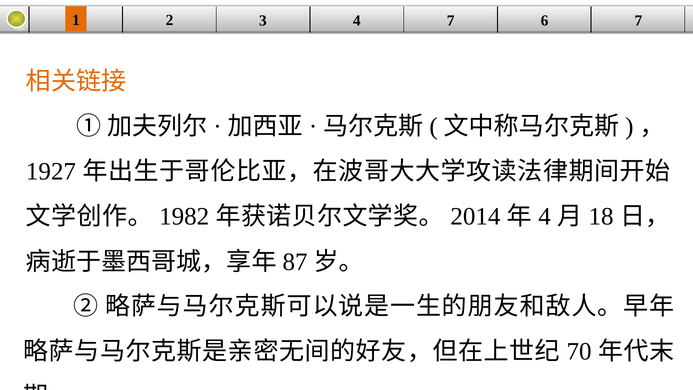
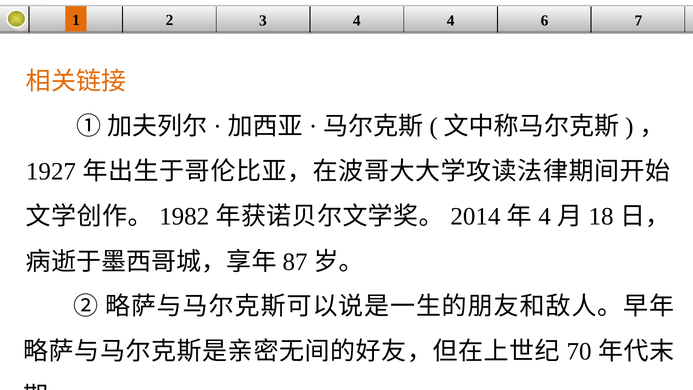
4 7: 7 -> 4
